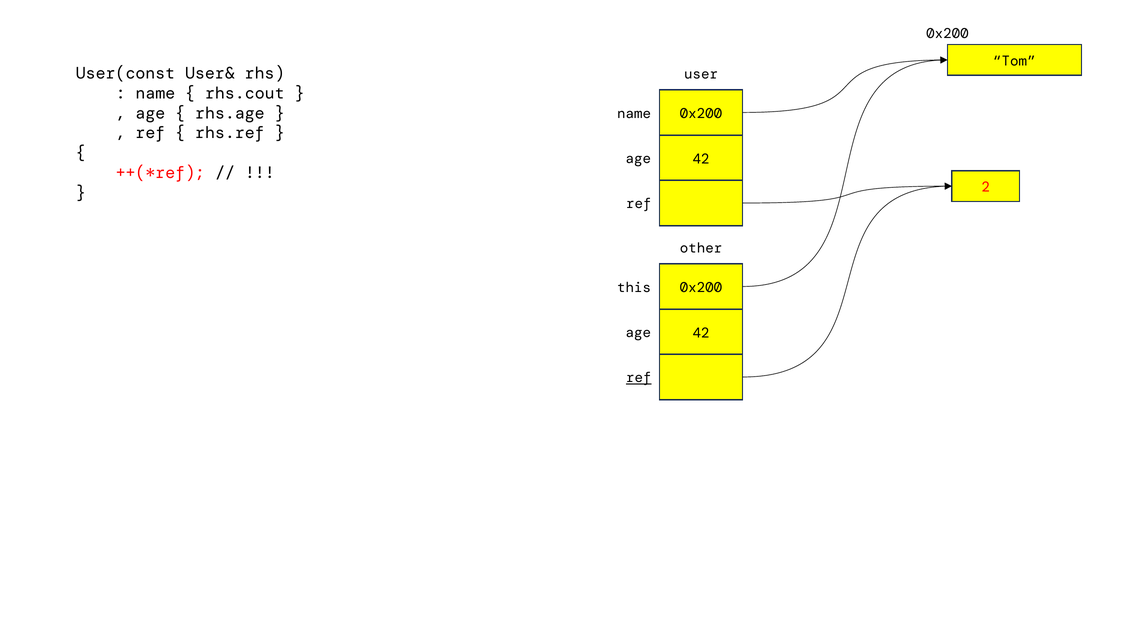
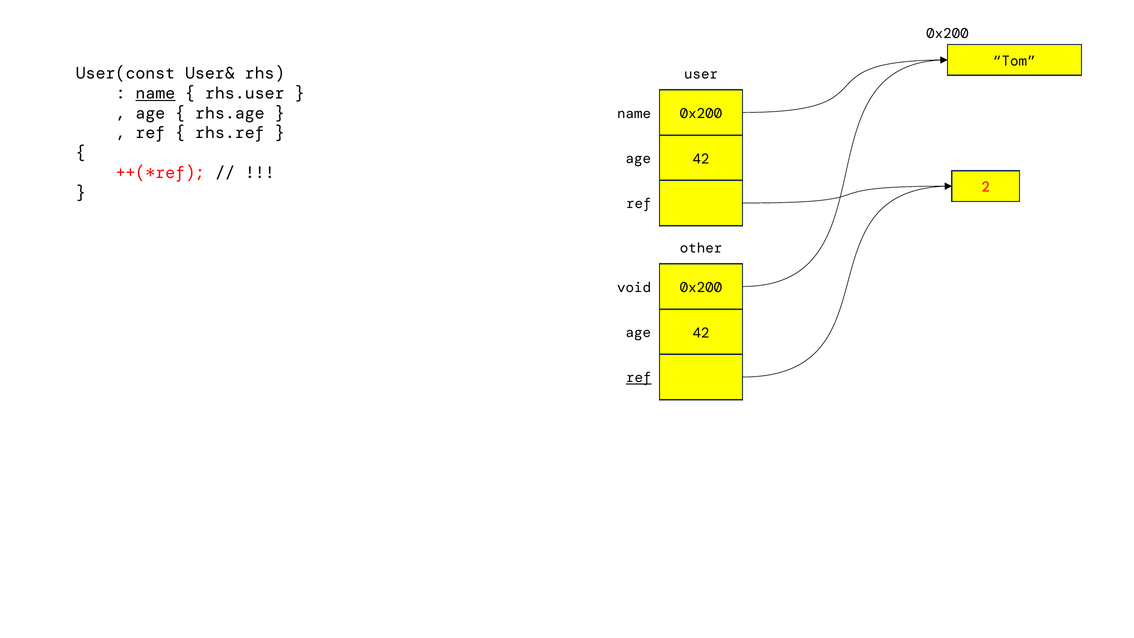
name at (155, 93) underline: none -> present
rhs.cout: rhs.cout -> rhs.user
this: this -> void
